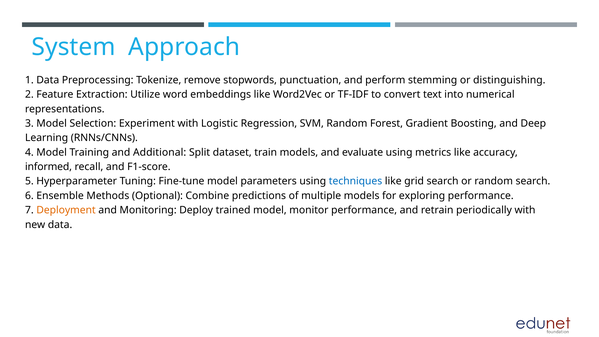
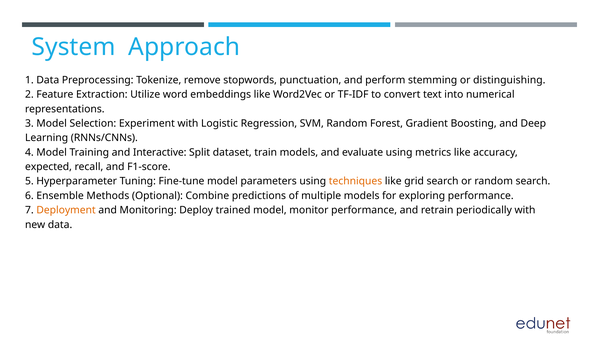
Additional: Additional -> Interactive
informed: informed -> expected
techniques colour: blue -> orange
